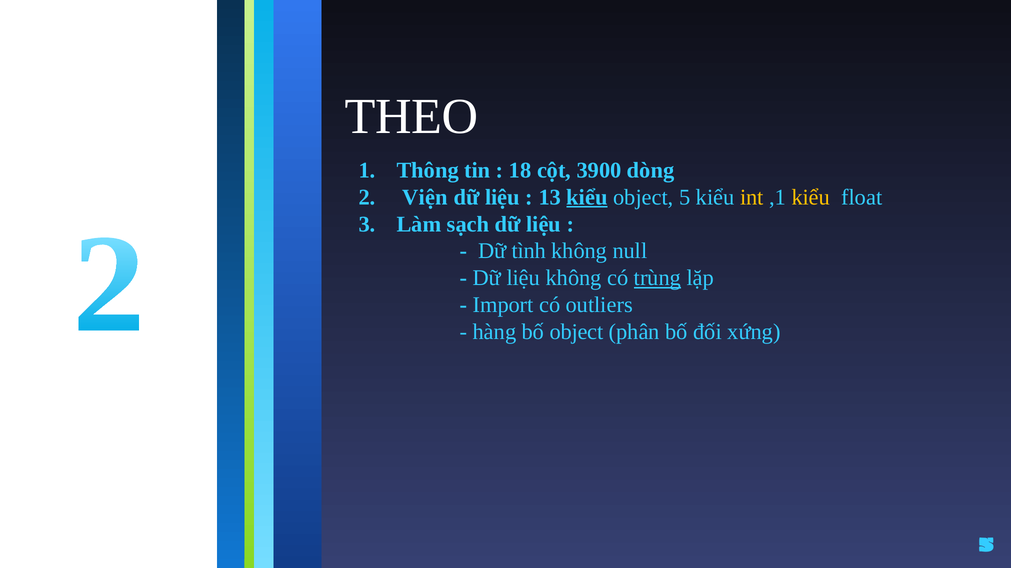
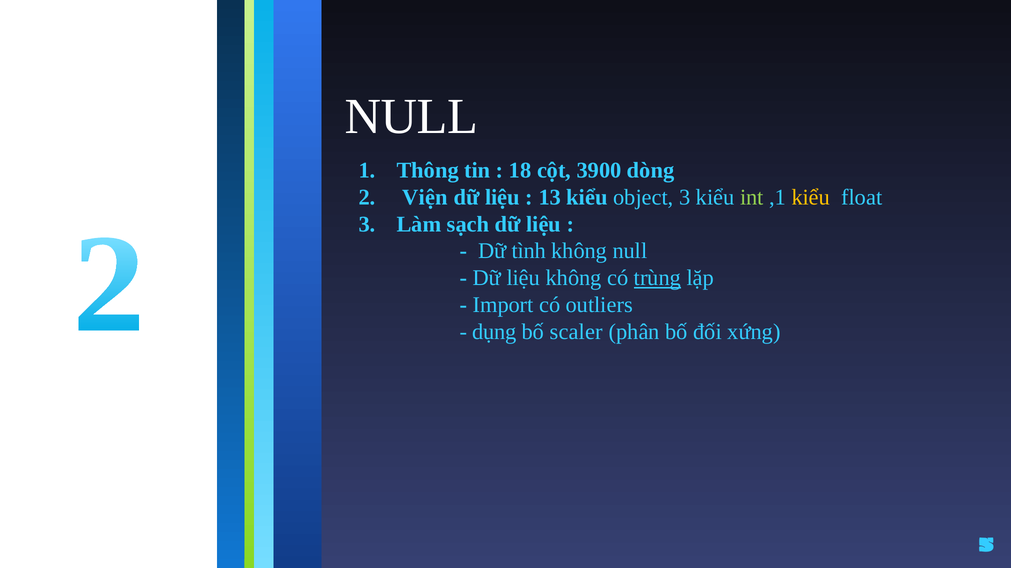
THEO at (412, 117): THEO -> NULL
kiểu at (587, 197) underline: present -> none
object 5: 5 -> 3
int colour: yellow -> light green
hàng: hàng -> dụng
bố object: object -> scaler
